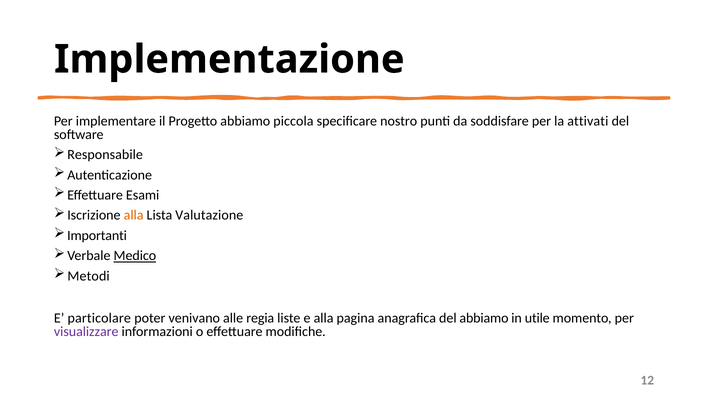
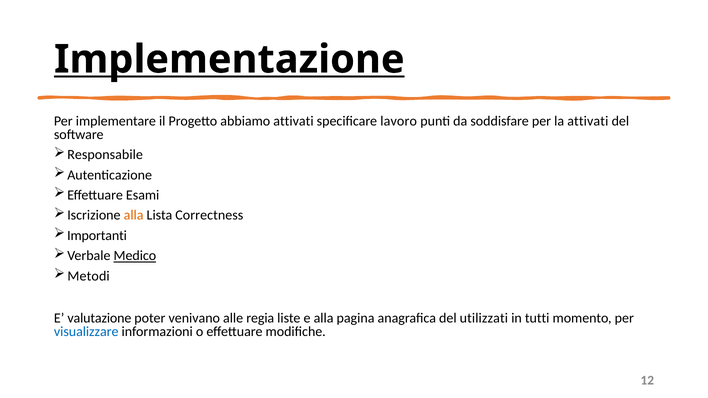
Implementazione underline: none -> present
abbiamo piccola: piccola -> attivati
nostro: nostro -> lavoro
Valutazione: Valutazione -> Correctness
particolare: particolare -> valutazione
del abbiamo: abbiamo -> utilizzati
utile: utile -> tutti
visualizzare colour: purple -> blue
